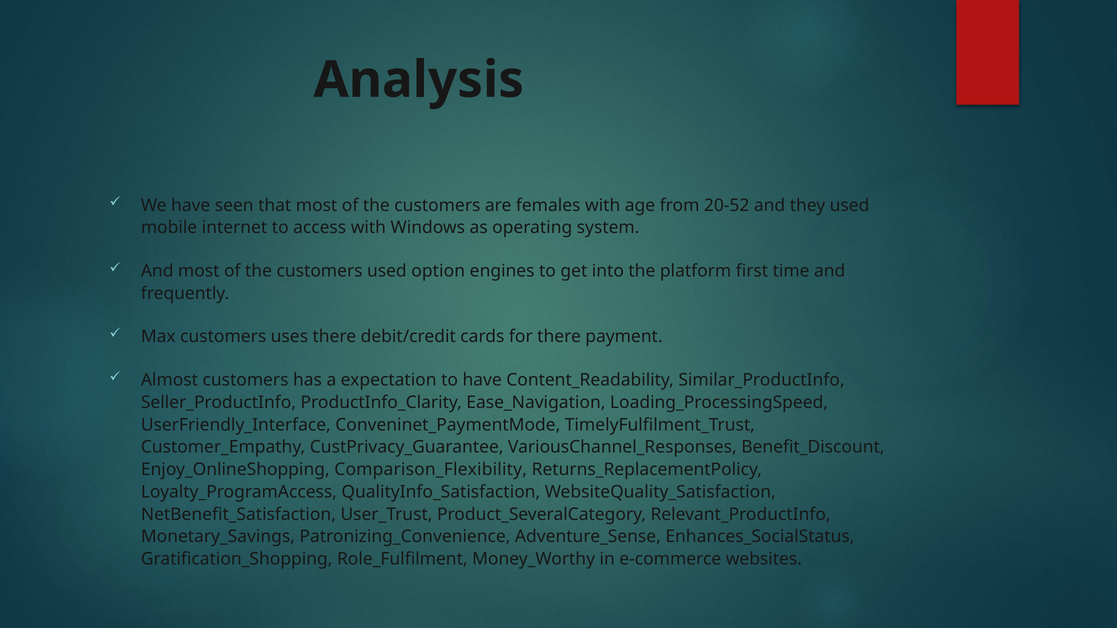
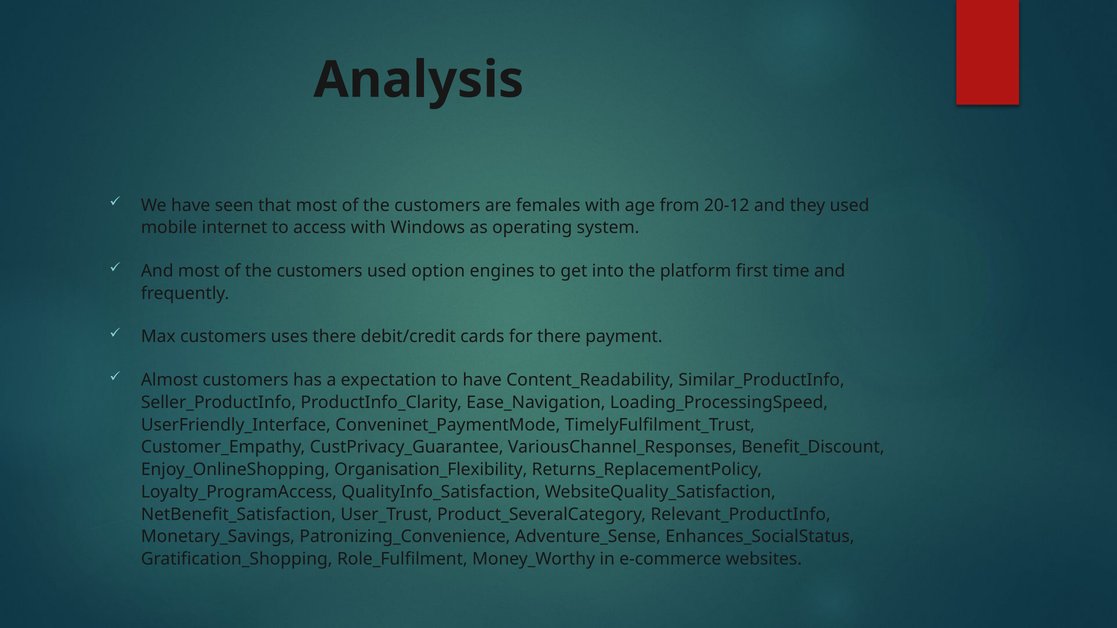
20-52: 20-52 -> 20-12
Comparison_Flexibility: Comparison_Flexibility -> Organisation_Flexibility
